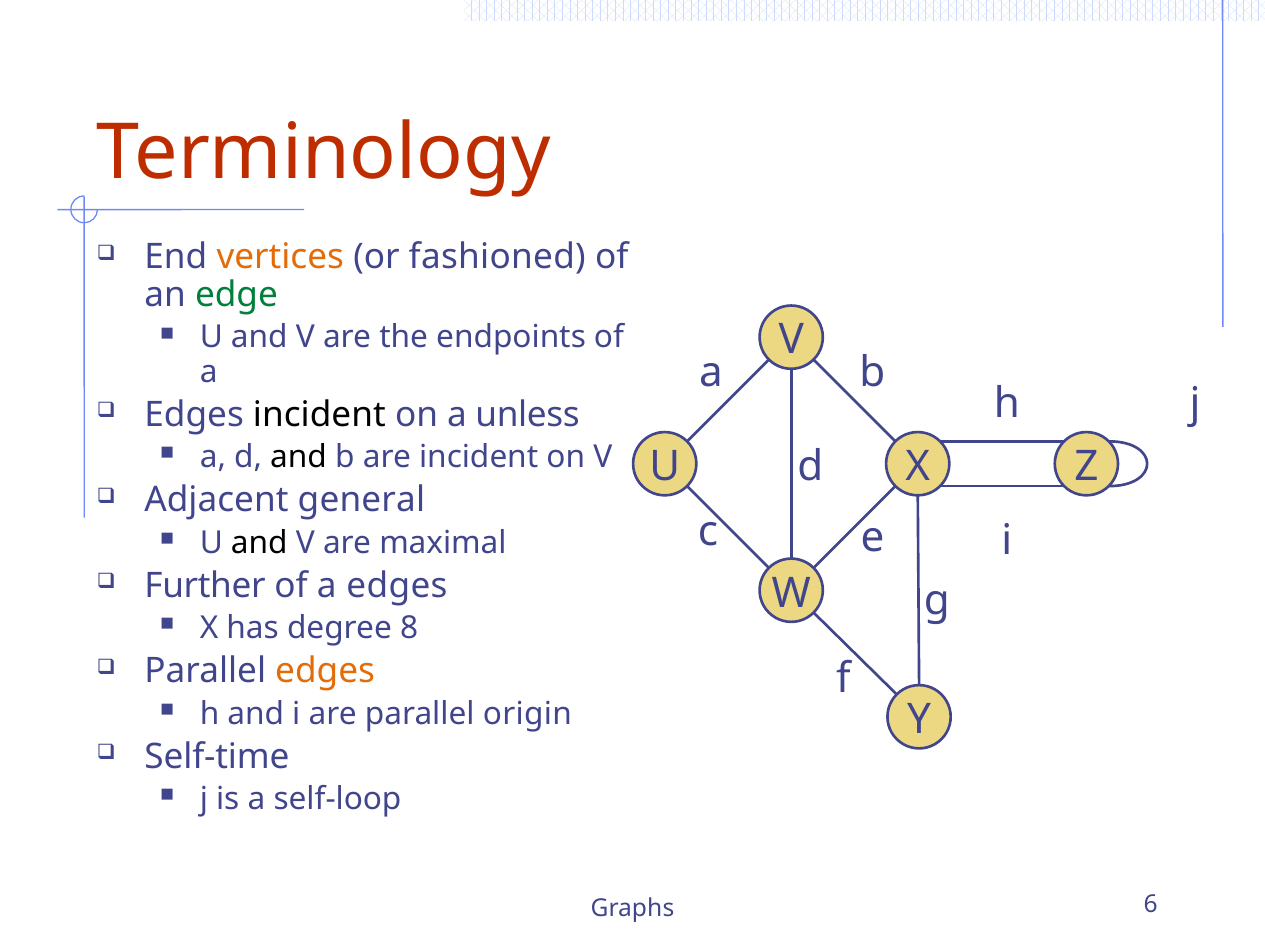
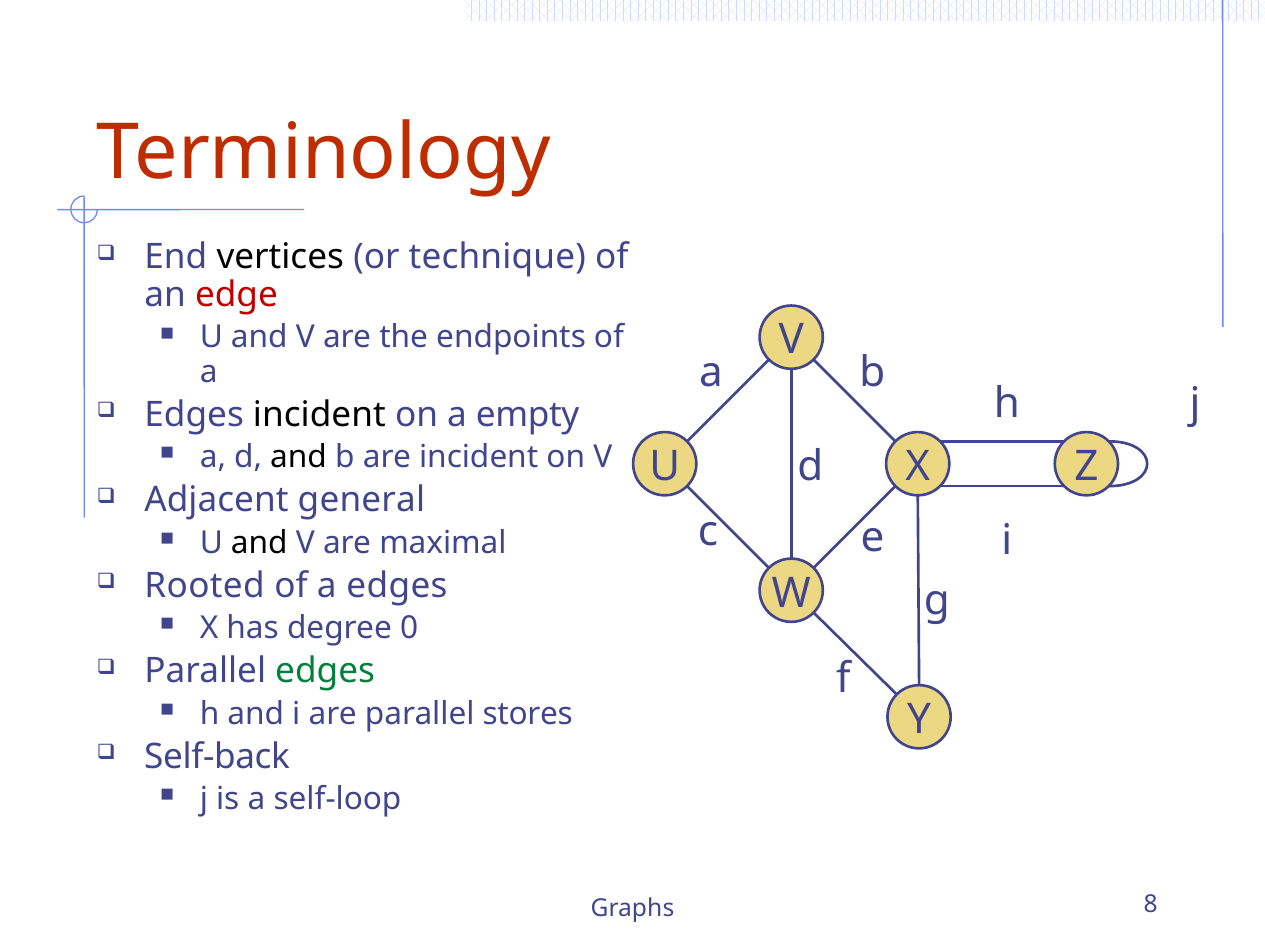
vertices colour: orange -> black
fashioned: fashioned -> technique
edge colour: green -> red
unless: unless -> empty
Further: Further -> Rooted
8: 8 -> 0
edges at (325, 671) colour: orange -> green
origin: origin -> stores
Self-time: Self-time -> Self-back
6: 6 -> 8
